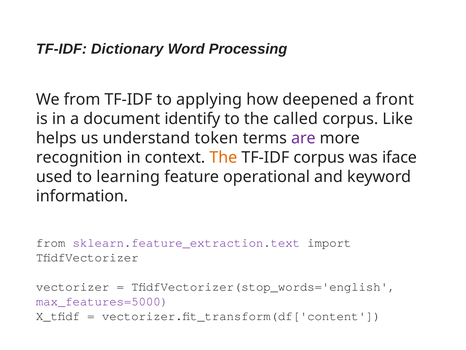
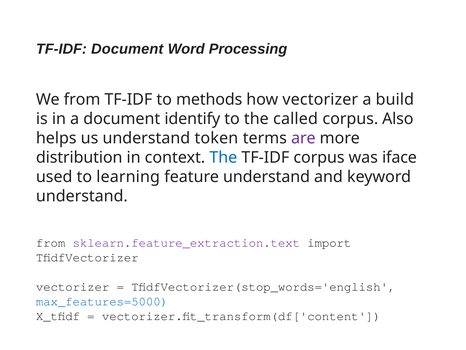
TF-IDF Dictionary: Dictionary -> Document
applying: applying -> methods
how deepened: deepened -> vectorizer
front: front -> build
Like: Like -> Also
recognition: recognition -> distribution
The at (223, 157) colour: orange -> blue
feature operational: operational -> understand
information at (82, 196): information -> understand
max_features=5000 colour: purple -> blue
